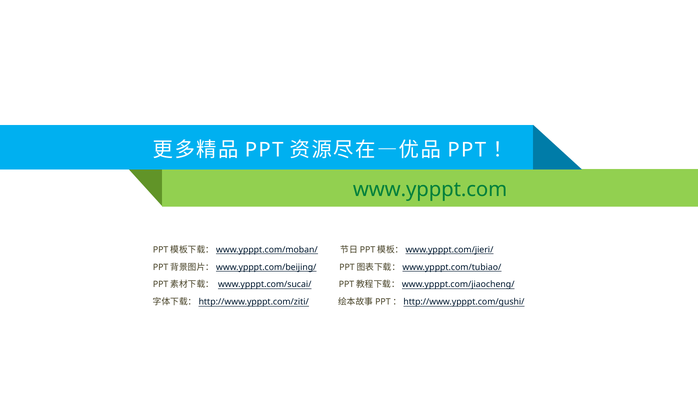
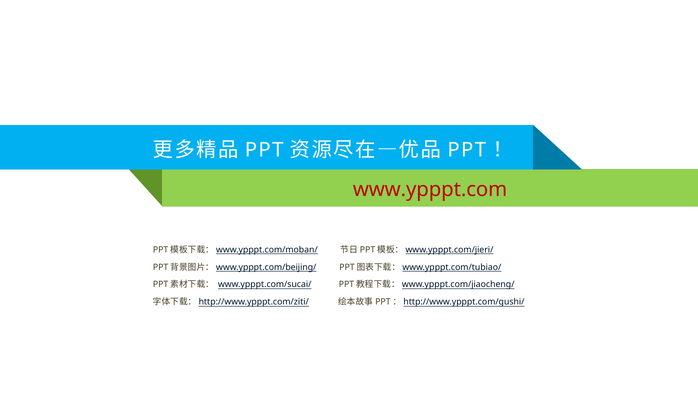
www.ypppt.com colour: green -> red
